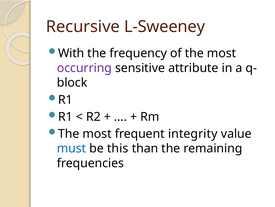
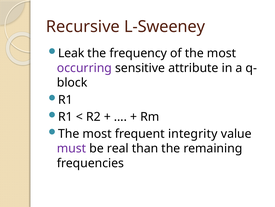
With: With -> Leak
must colour: blue -> purple
this: this -> real
